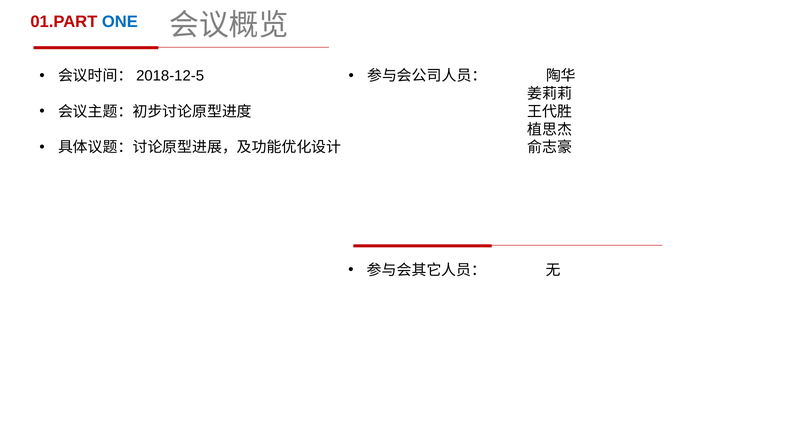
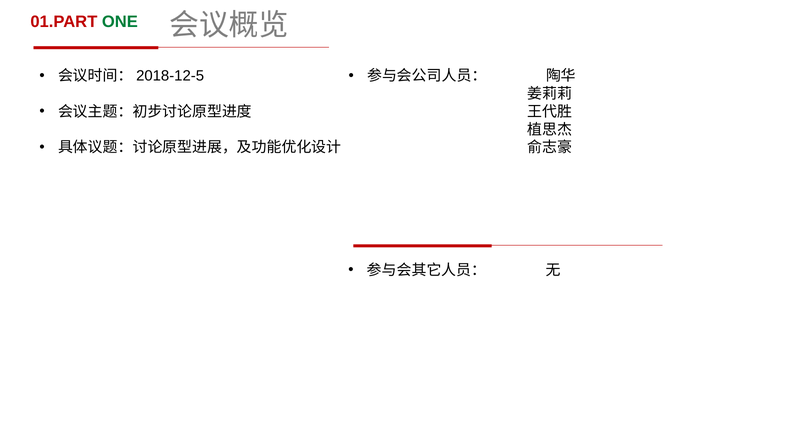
ONE colour: blue -> green
